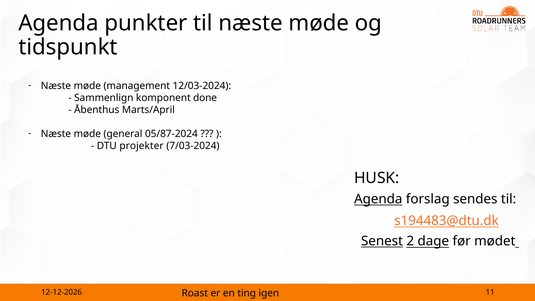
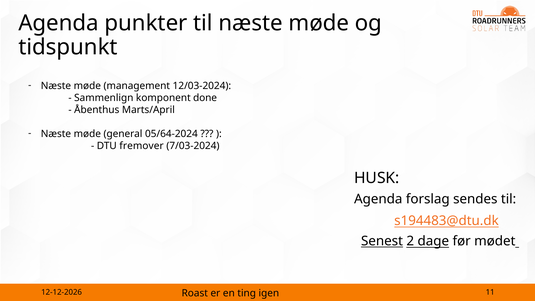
05/87-2024: 05/87-2024 -> 05/64-2024
projekter: projekter -> fremover
Agenda at (378, 199) underline: present -> none
